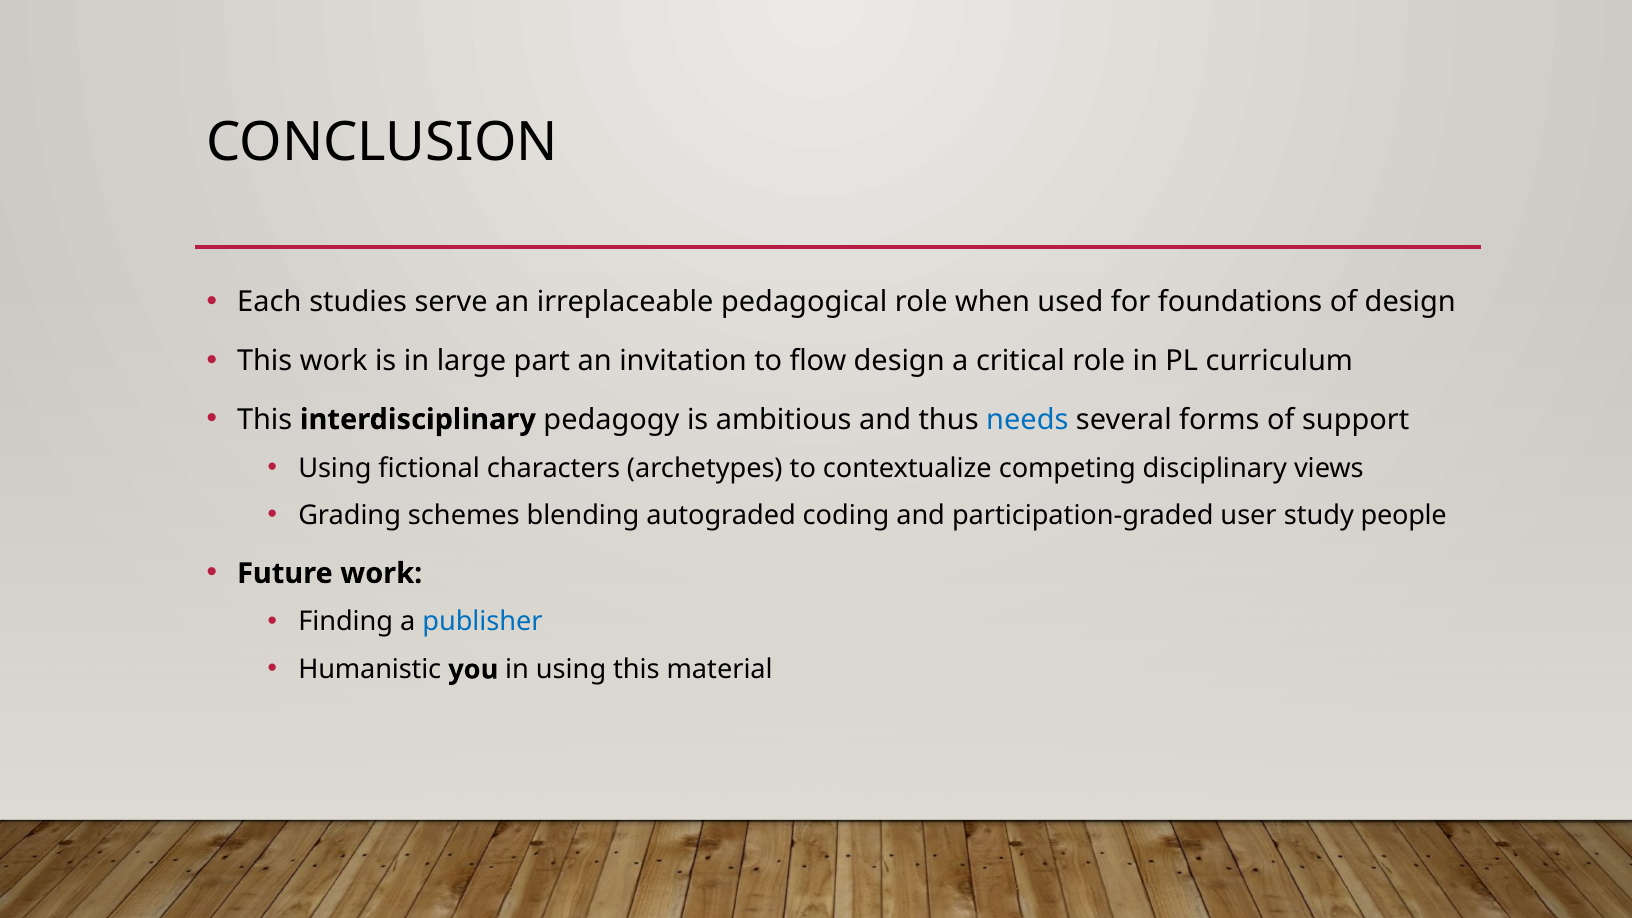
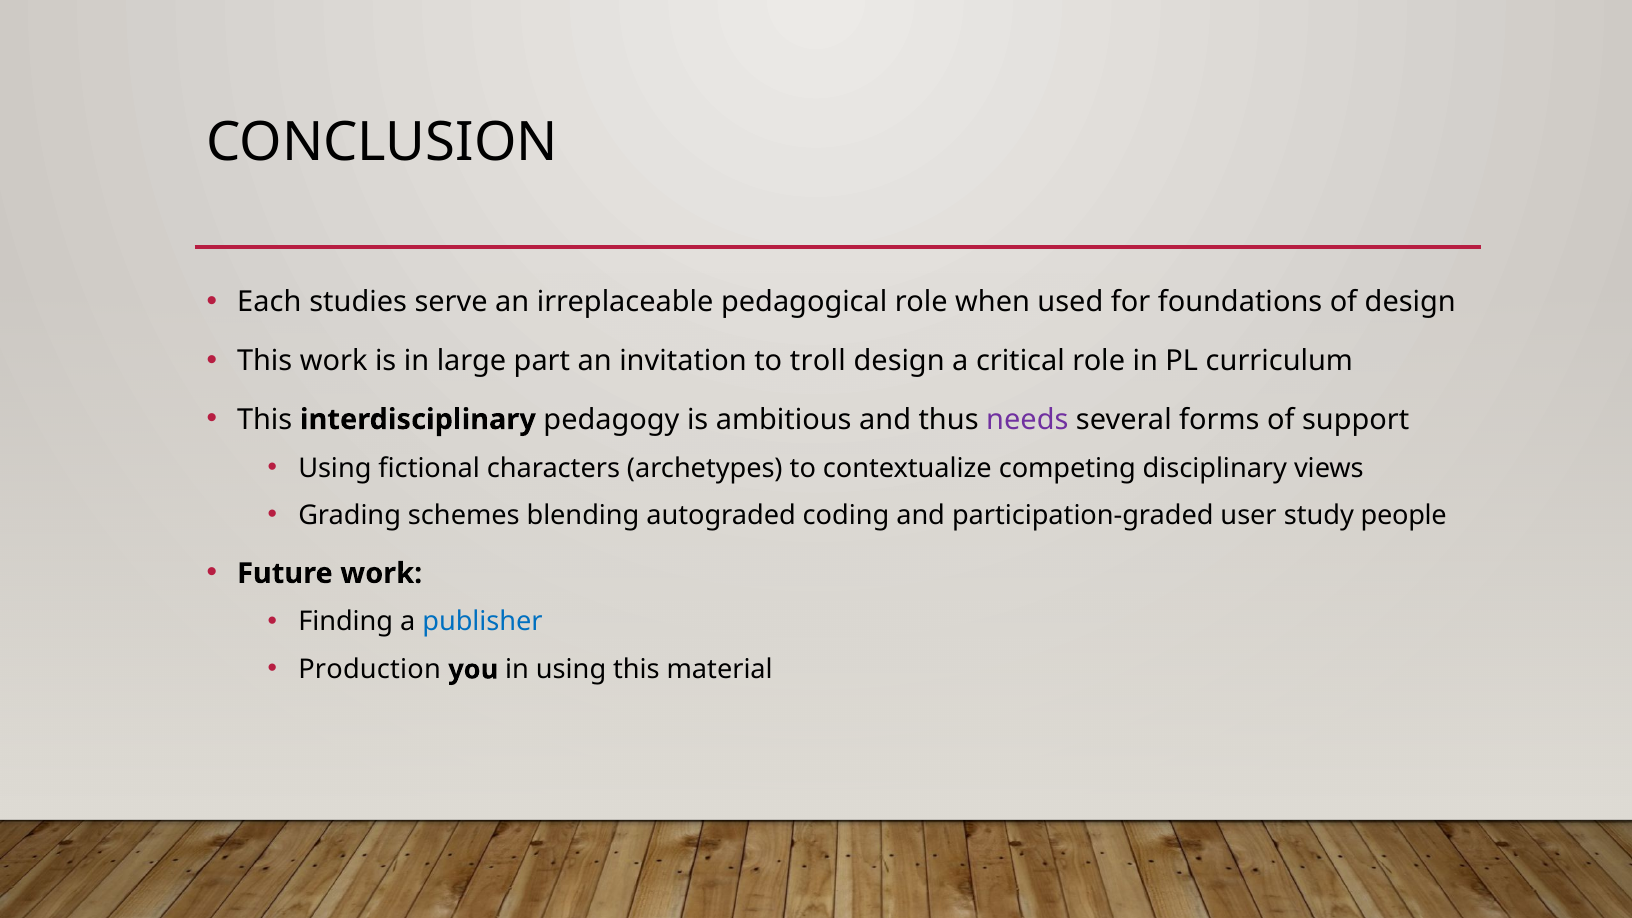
flow: flow -> troll
needs colour: blue -> purple
Humanistic: Humanistic -> Production
